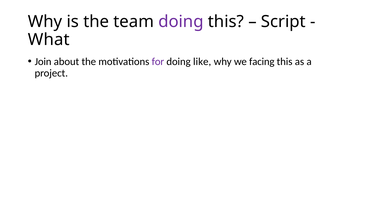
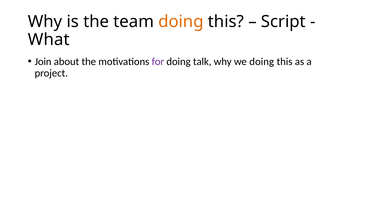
doing at (181, 22) colour: purple -> orange
like: like -> talk
we facing: facing -> doing
